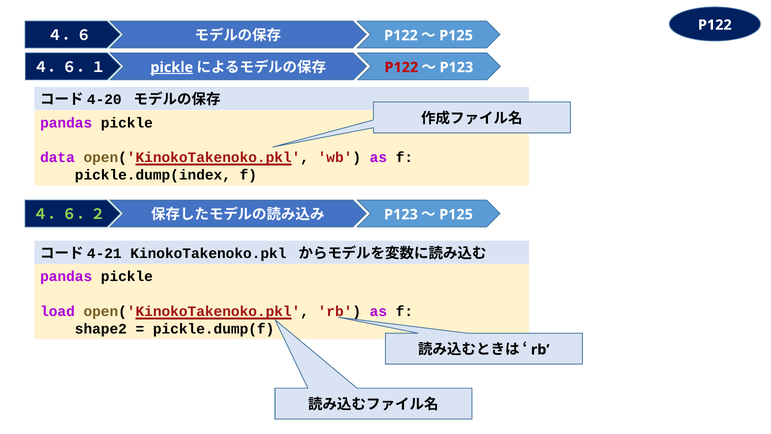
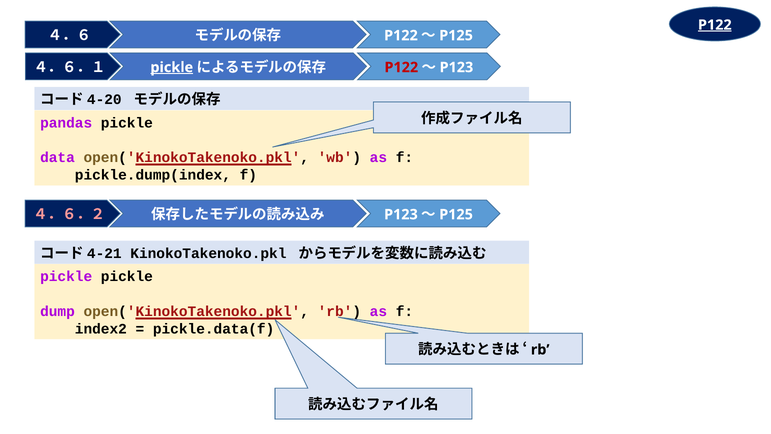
P122 at (715, 25) underline: none -> present
４．６．２ colour: light green -> pink
pandas at (66, 276): pandas -> pickle
load: load -> dump
shape2: shape2 -> index2
pickle.dump(f: pickle.dump(f -> pickle.data(f
